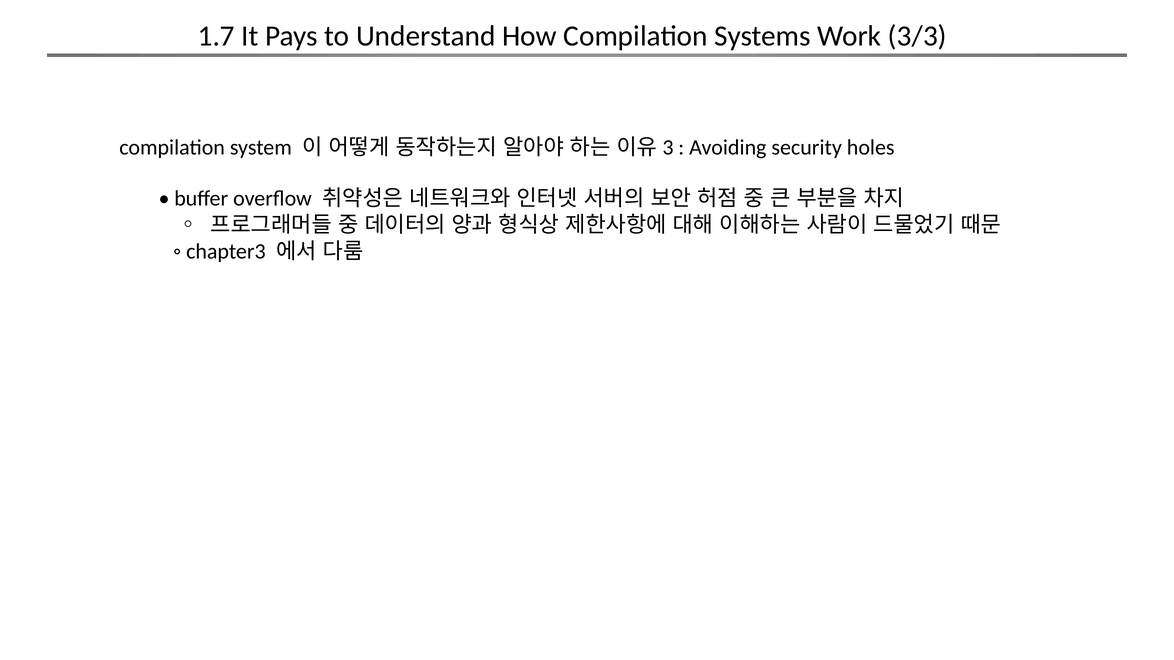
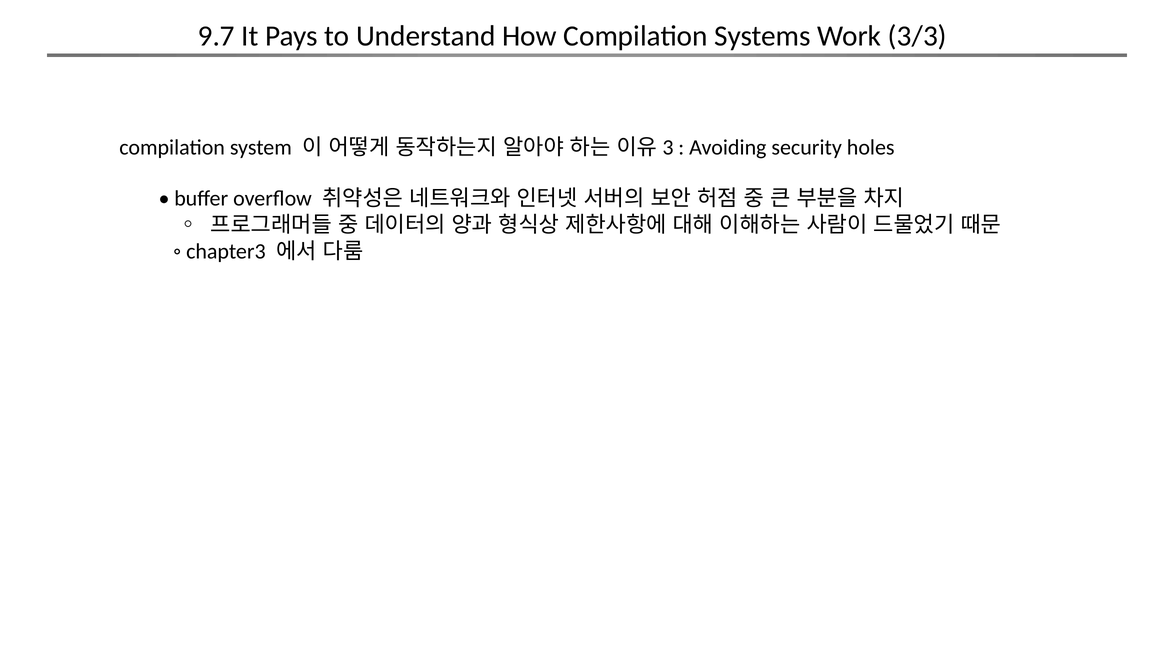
1.7: 1.7 -> 9.7
